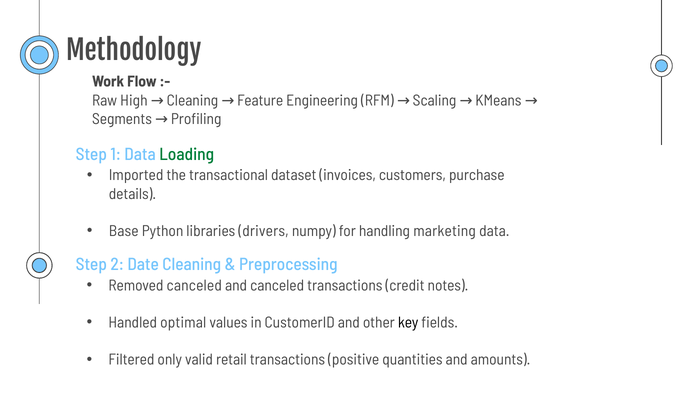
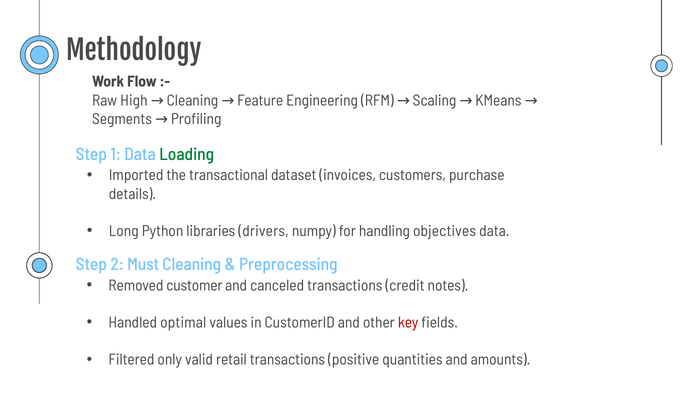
Base: Base -> Long
marketing: marketing -> objectives
Date: Date -> Must
Removed canceled: canceled -> customer
key colour: black -> red
